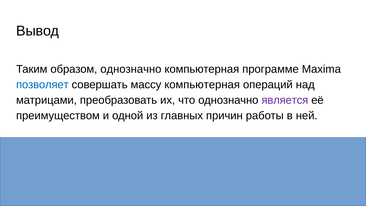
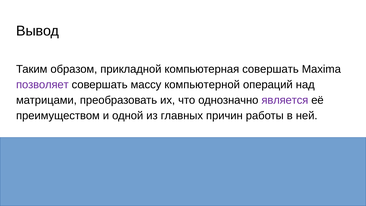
образом однозначно: однозначно -> прикладной
компьютерная программе: программе -> совершать
позволяет colour: blue -> purple
массу компьютерная: компьютерная -> компьютерной
